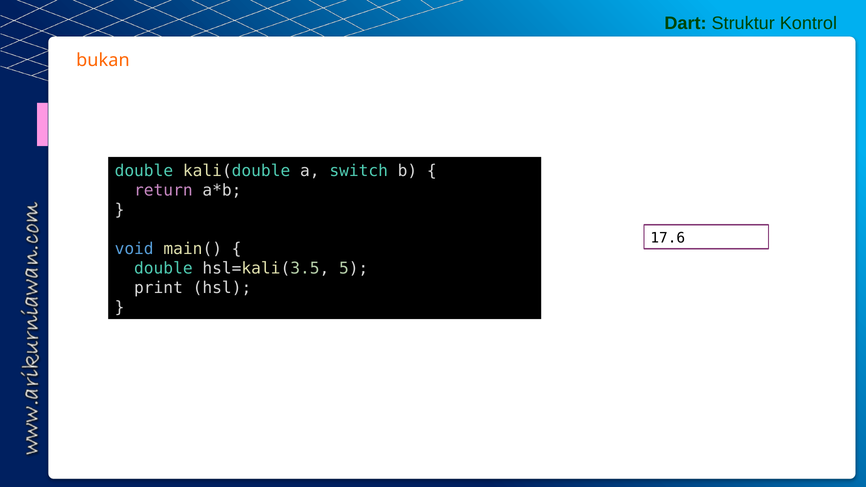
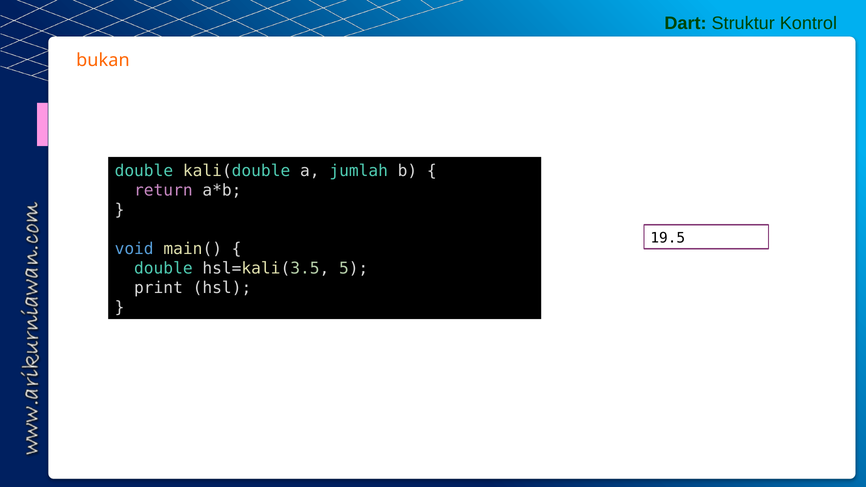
switch: switch -> jumlah
17.6: 17.6 -> 19.5
